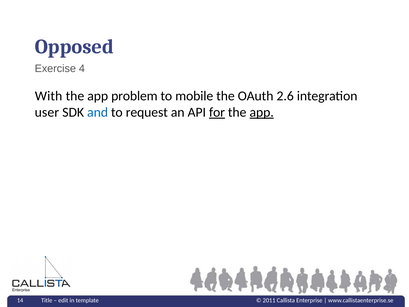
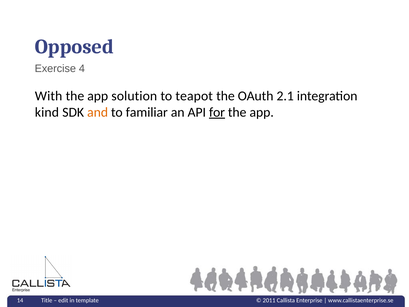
problem: problem -> solution
mobile: mobile -> teapot
2.6: 2.6 -> 2.1
user: user -> kind
and colour: blue -> orange
request: request -> familiar
app at (262, 112) underline: present -> none
